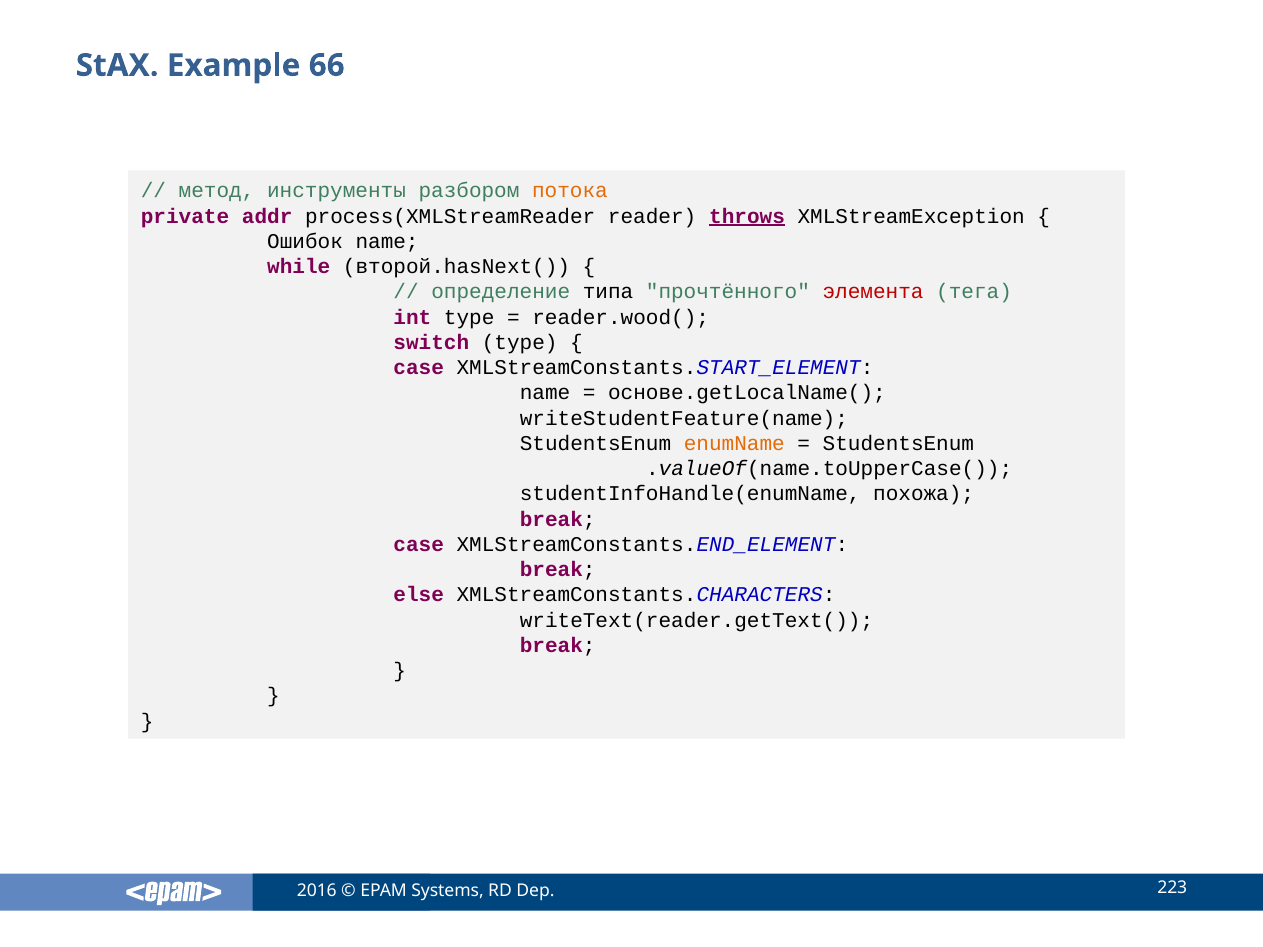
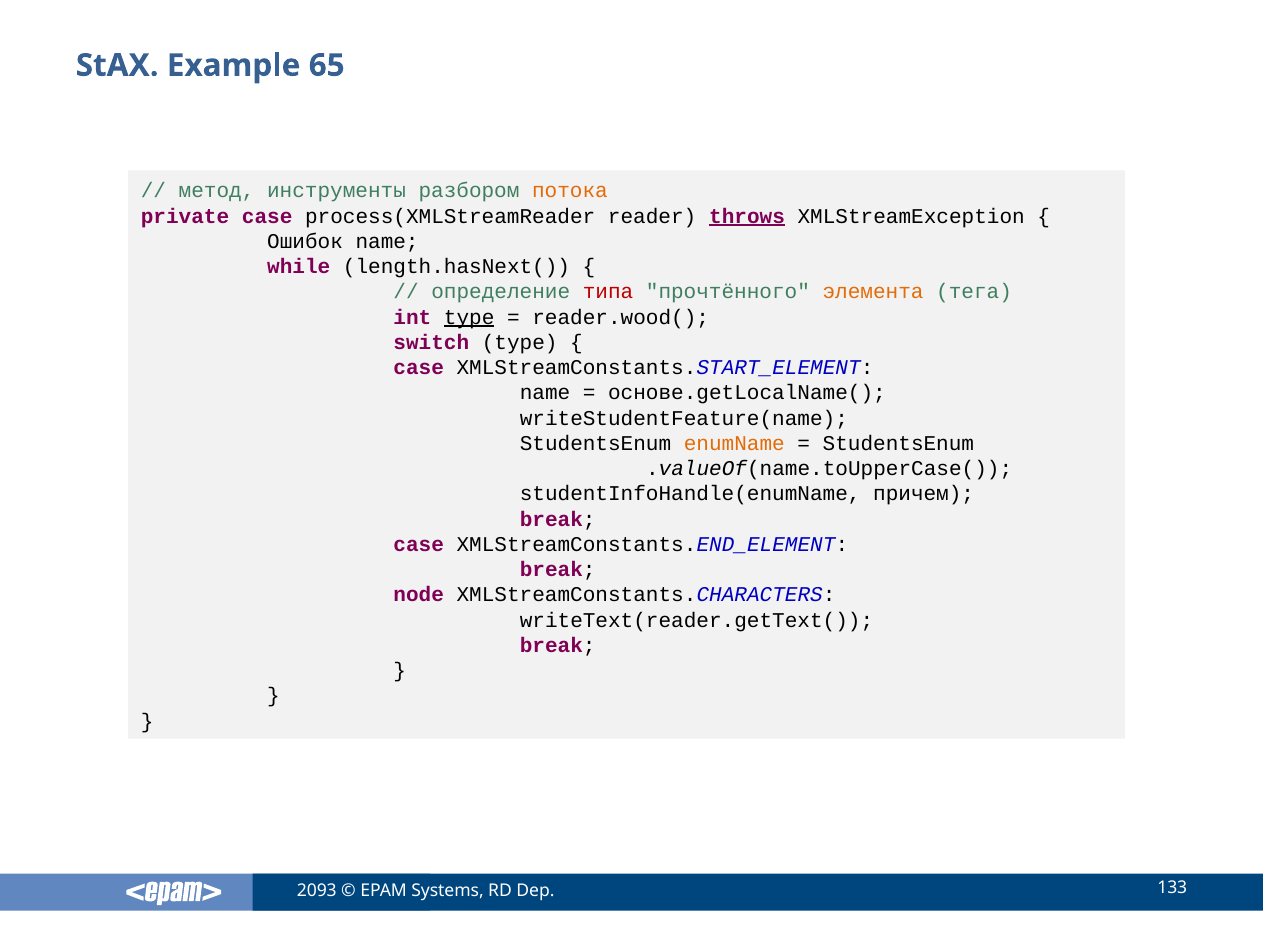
66: 66 -> 65
private addr: addr -> case
второй.hasNext(: второй.hasNext( -> length.hasNext(
типа colour: black -> red
элемента colour: red -> orange
type at (469, 317) underline: none -> present
похожа: похожа -> причем
else: else -> node
2016: 2016 -> 2093
223: 223 -> 133
